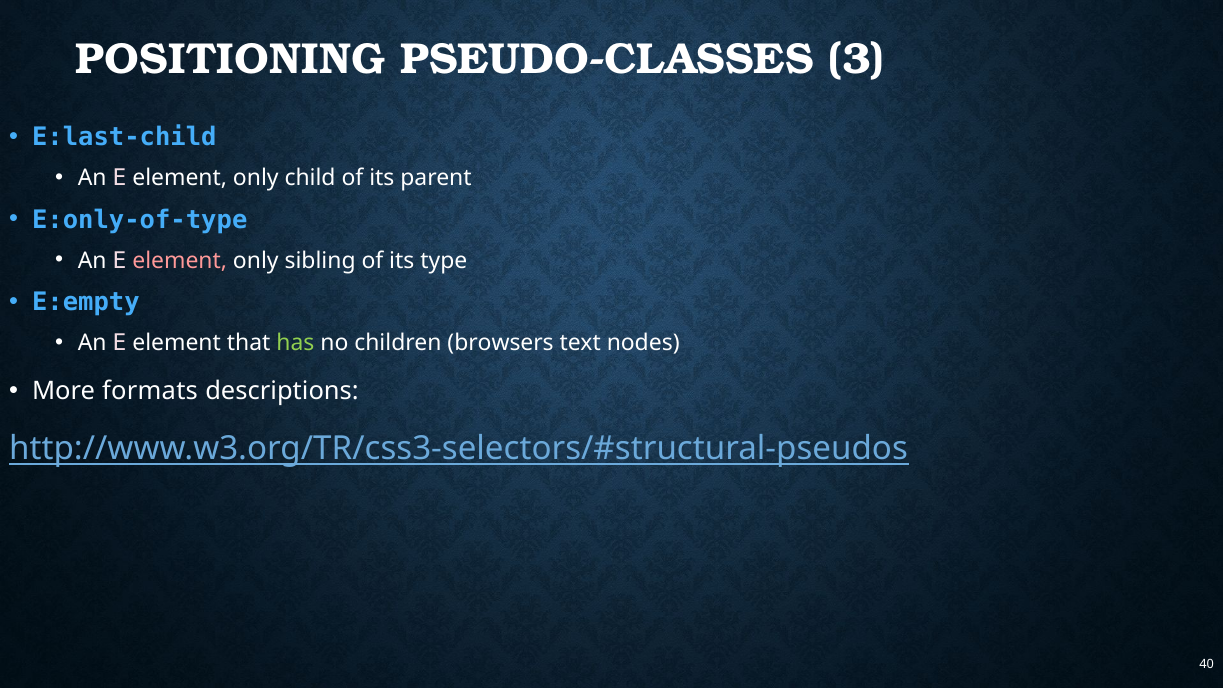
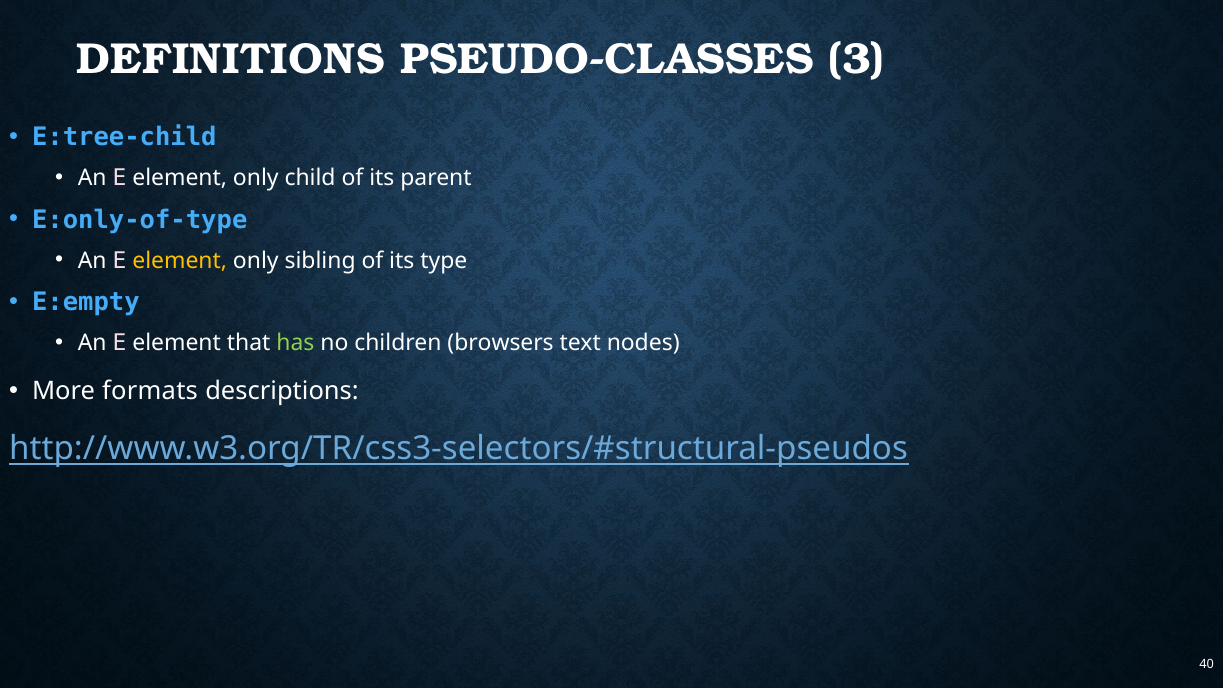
POSITIONING: POSITIONING -> DEFINITIONS
E:last-child: E:last-child -> E:tree-child
element at (180, 261) colour: pink -> yellow
